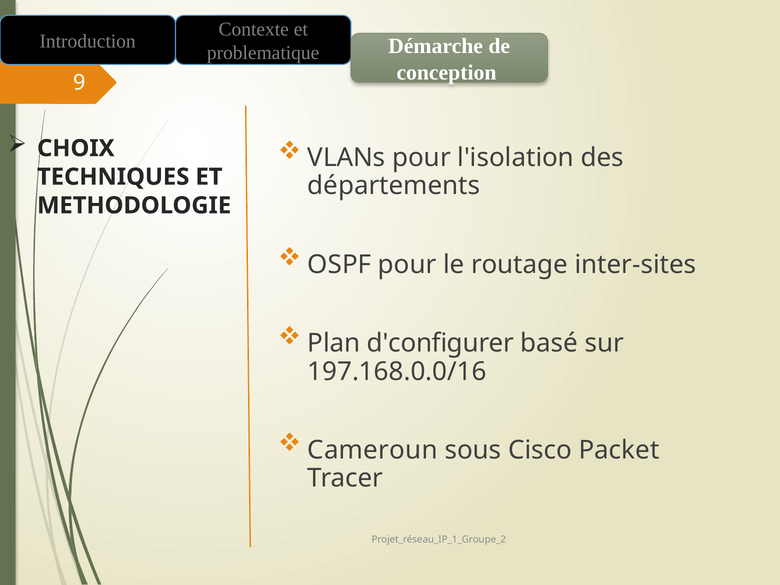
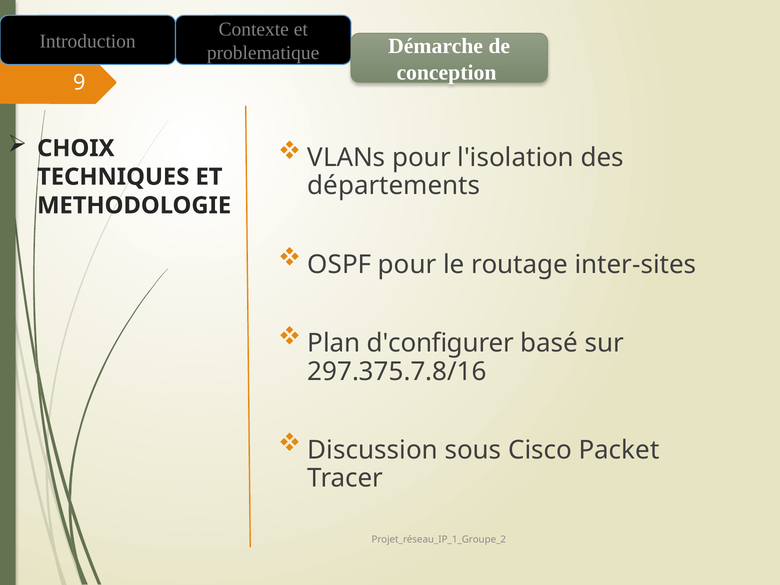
197.168.0.0/16: 197.168.0.0/16 -> 297.375.7.8/16
Cameroun: Cameroun -> Discussion
